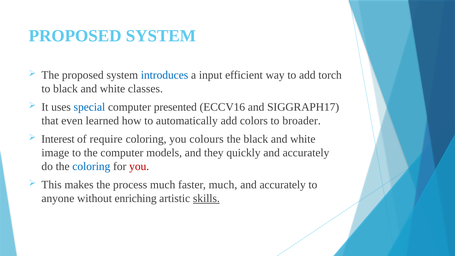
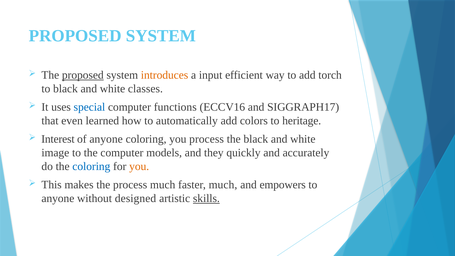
proposed at (83, 75) underline: none -> present
introduces colour: blue -> orange
presented: presented -> functions
broader: broader -> heritage
of require: require -> anyone
you colours: colours -> process
you at (139, 166) colour: red -> orange
accurately at (283, 185): accurately -> empowers
enriching: enriching -> designed
